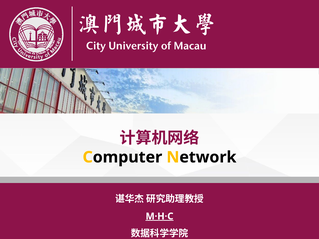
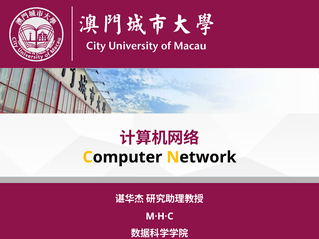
M·H·C underline: present -> none
